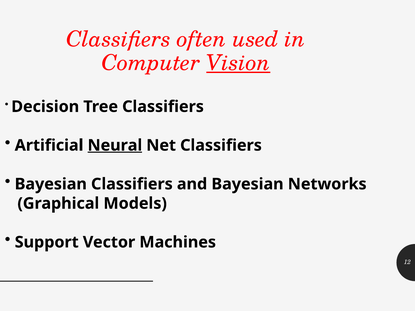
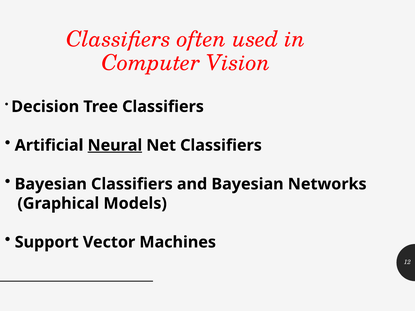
Vision underline: present -> none
